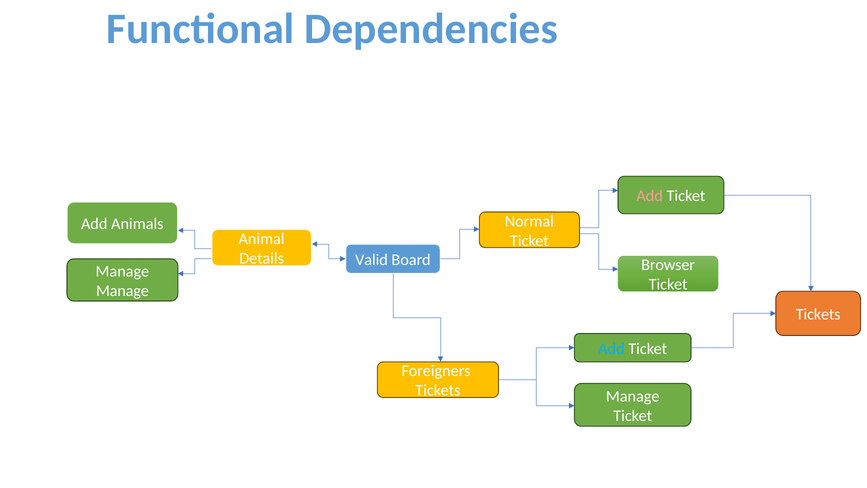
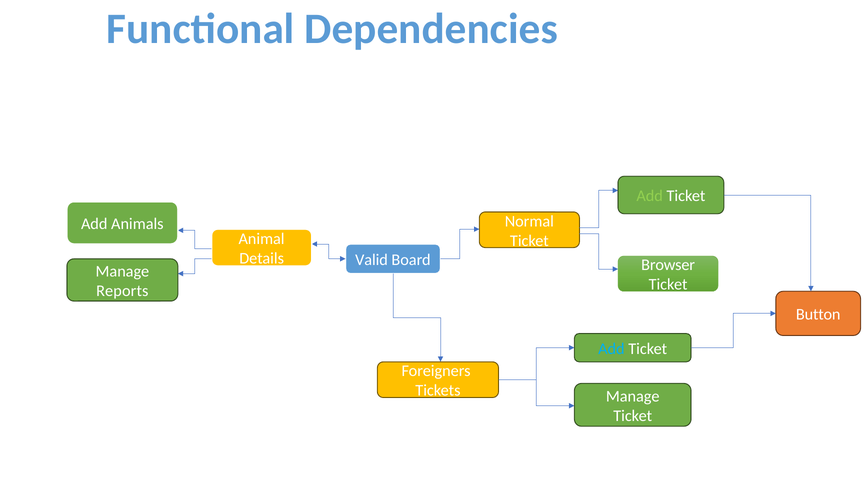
Add at (650, 196) colour: pink -> light green
Manage at (122, 291): Manage -> Reports
Tickets at (818, 314): Tickets -> Button
